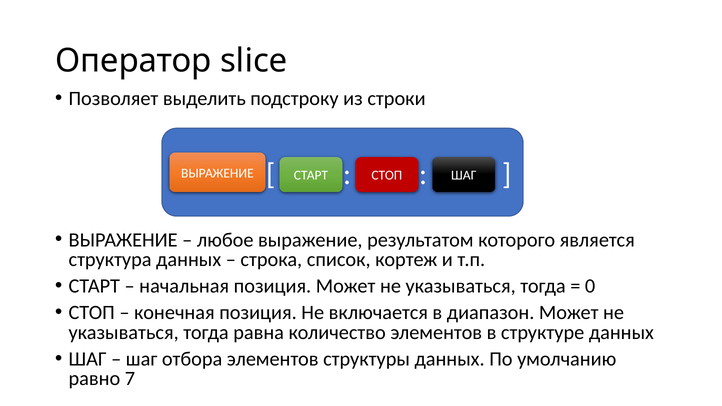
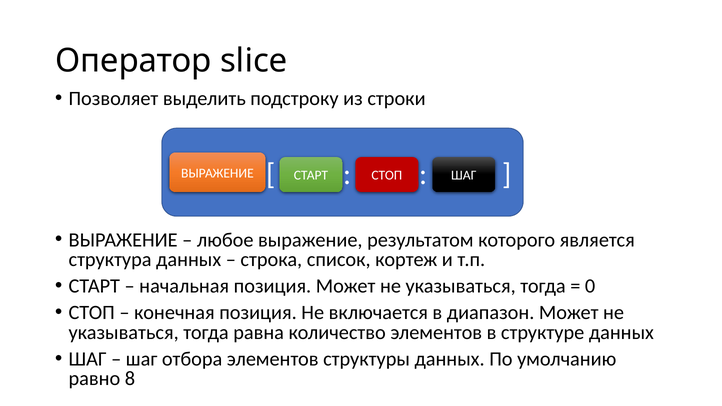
7: 7 -> 8
